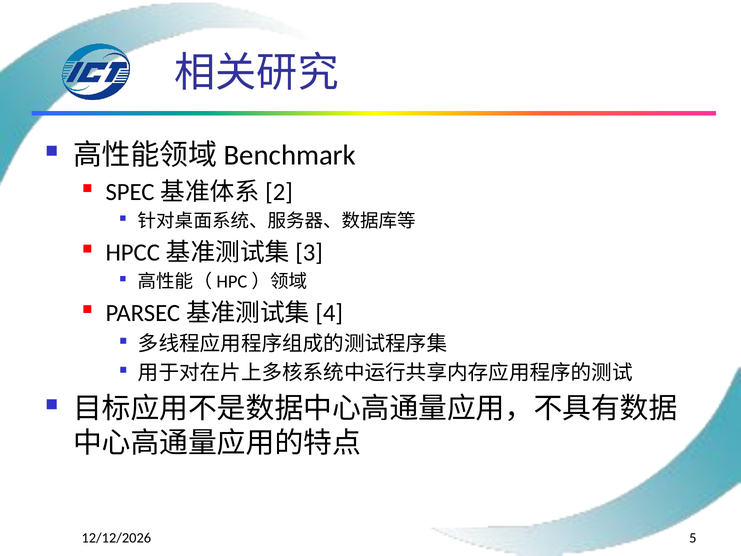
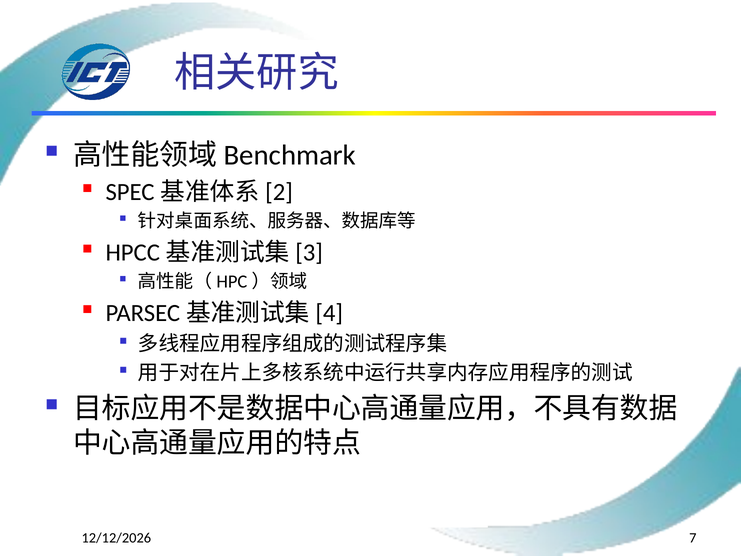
5: 5 -> 7
